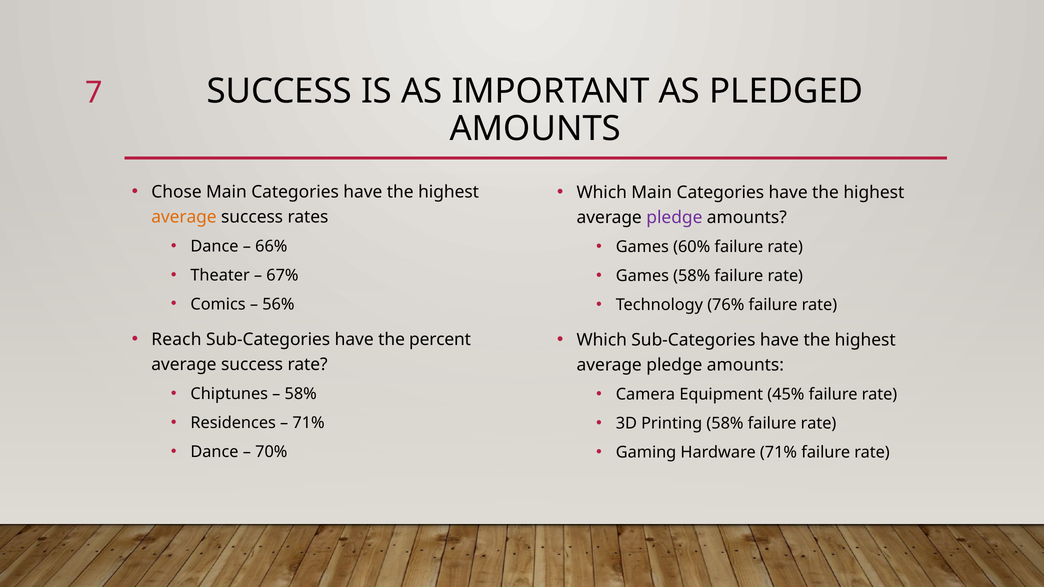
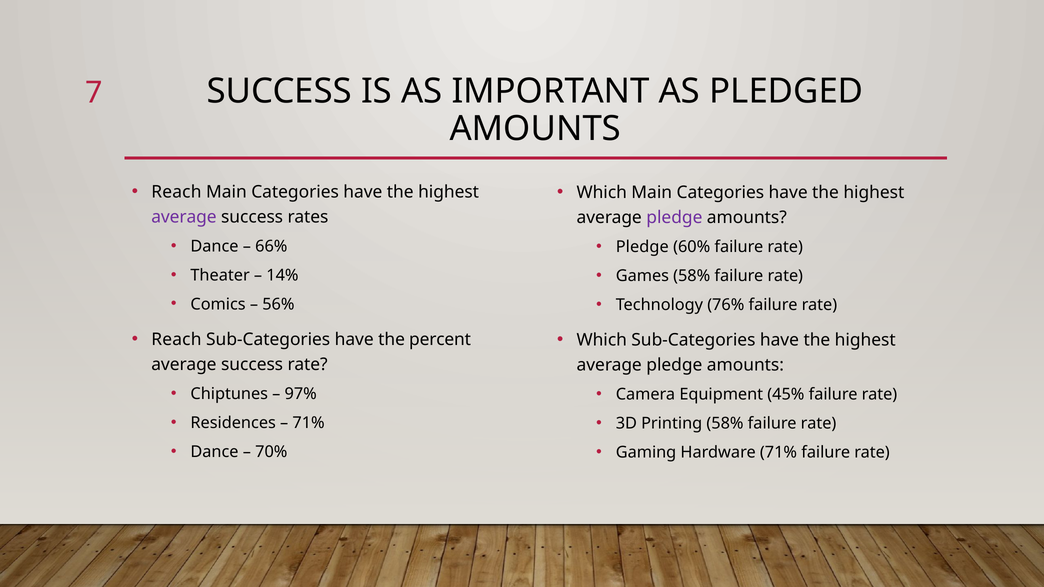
Chose at (177, 192): Chose -> Reach
average at (184, 217) colour: orange -> purple
Games at (642, 247): Games -> Pledge
67%: 67% -> 14%
58% at (301, 394): 58% -> 97%
